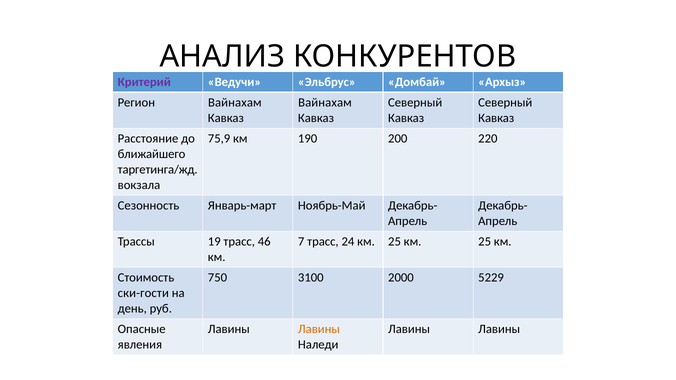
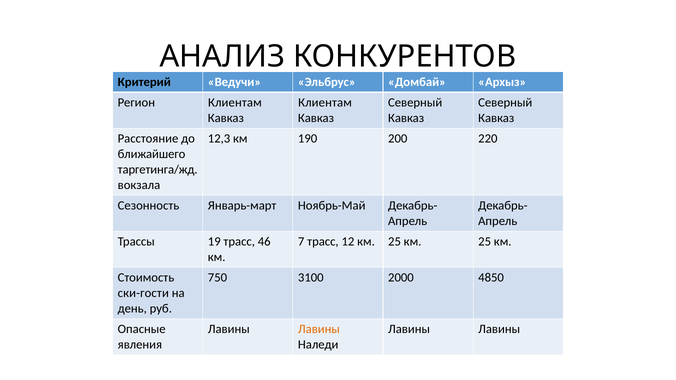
Критерий colour: purple -> black
Регион Вайнахам: Вайнахам -> Клиентам
Вайнахам at (325, 103): Вайнахам -> Клиентам
75,9: 75,9 -> 12,3
24: 24 -> 12
5229: 5229 -> 4850
